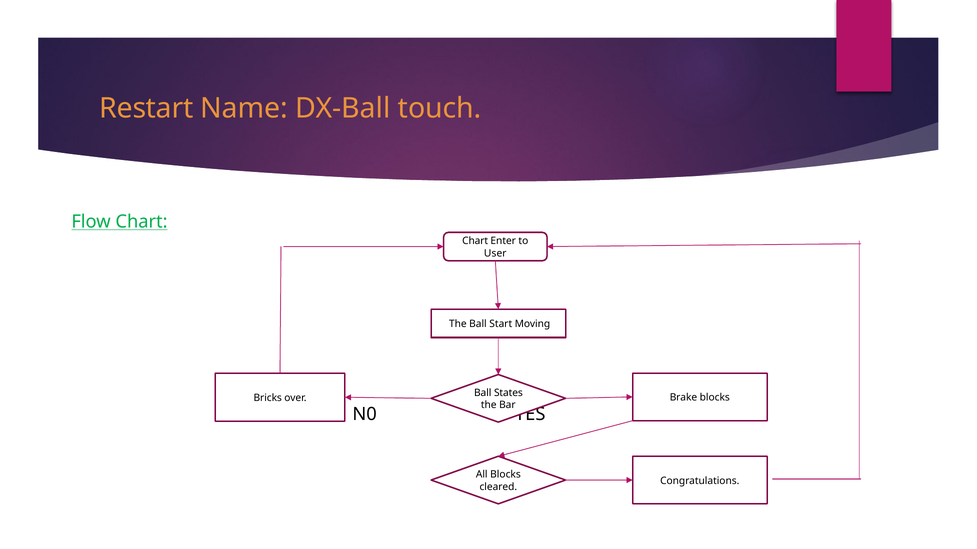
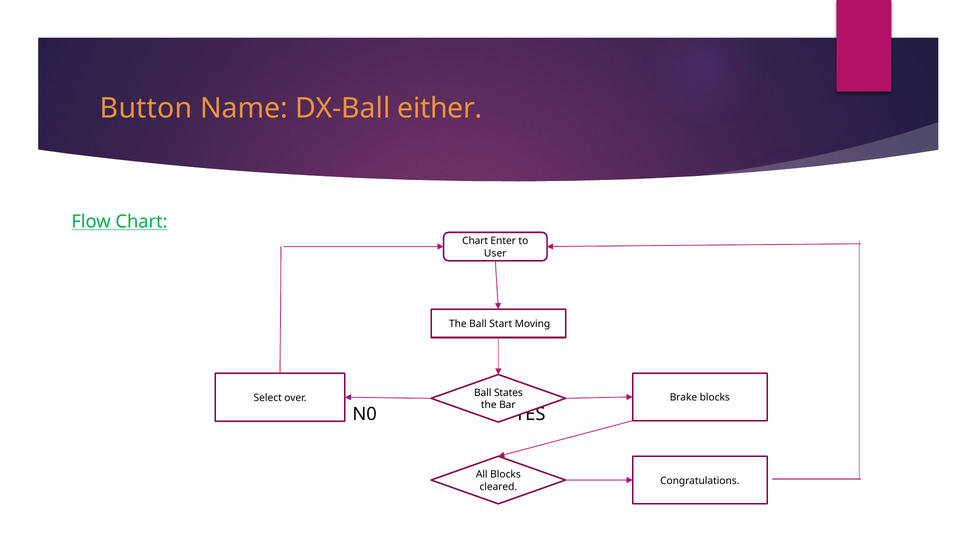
Restart: Restart -> Button
touch: touch -> either
Bricks: Bricks -> Select
